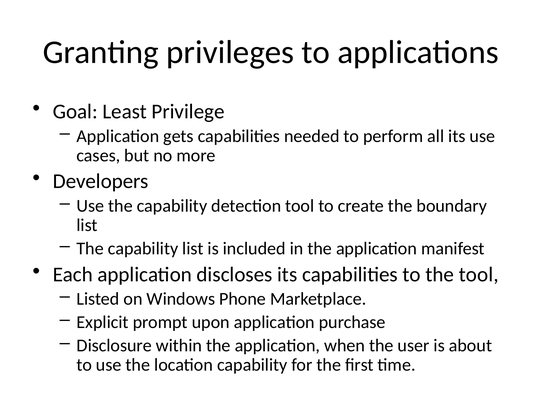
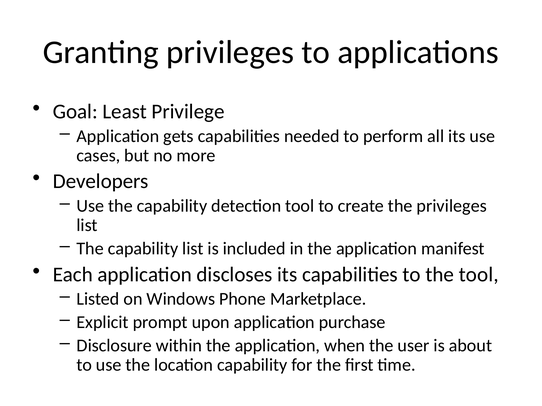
the boundary: boundary -> privileges
